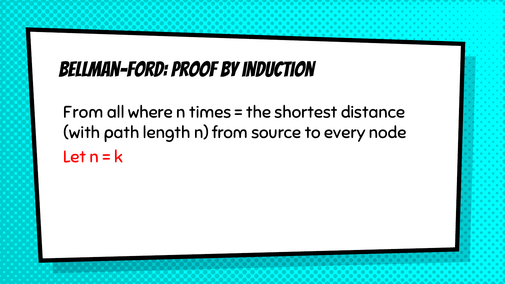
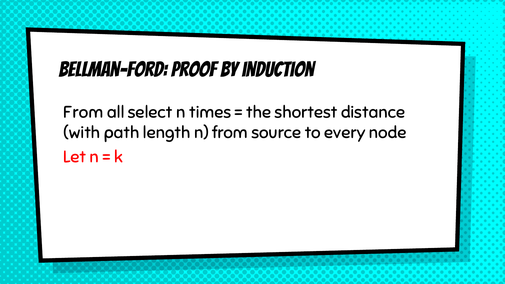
where: where -> select
